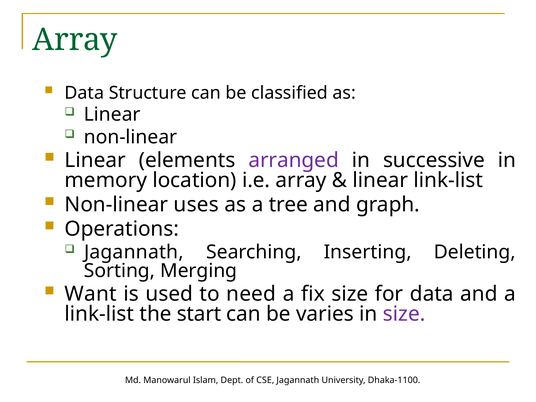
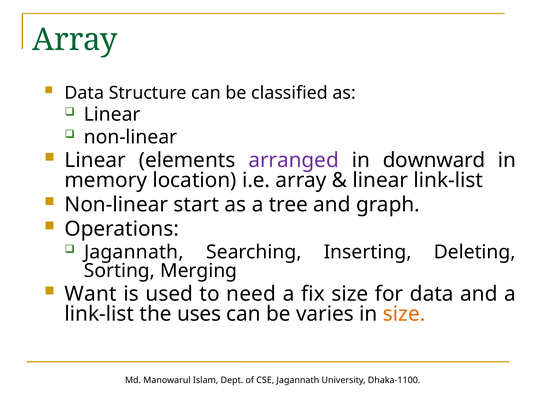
successive: successive -> downward
uses: uses -> start
start: start -> uses
size at (404, 314) colour: purple -> orange
